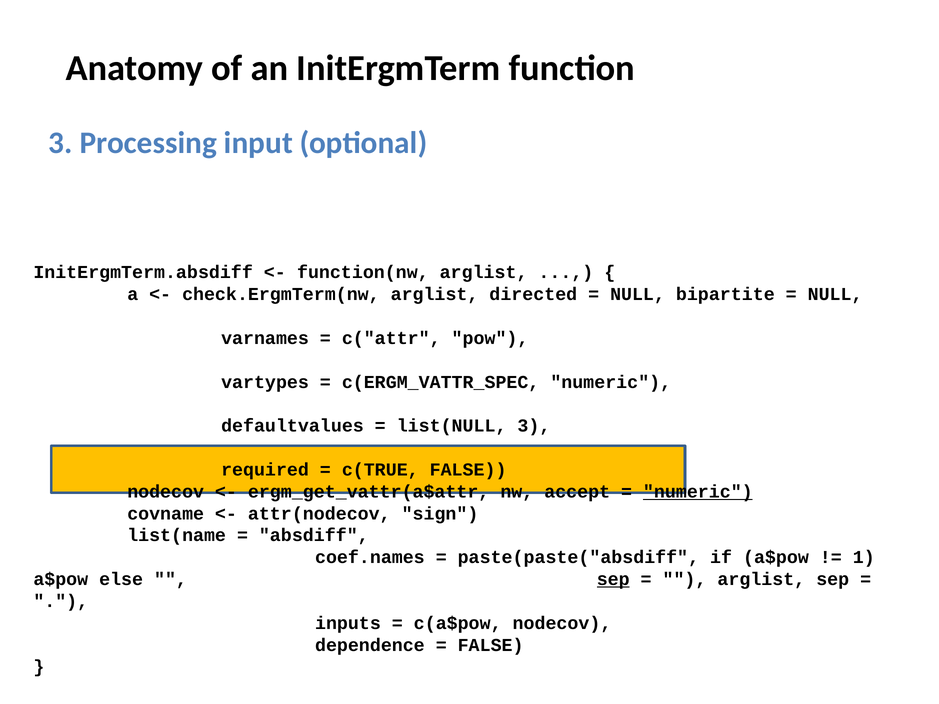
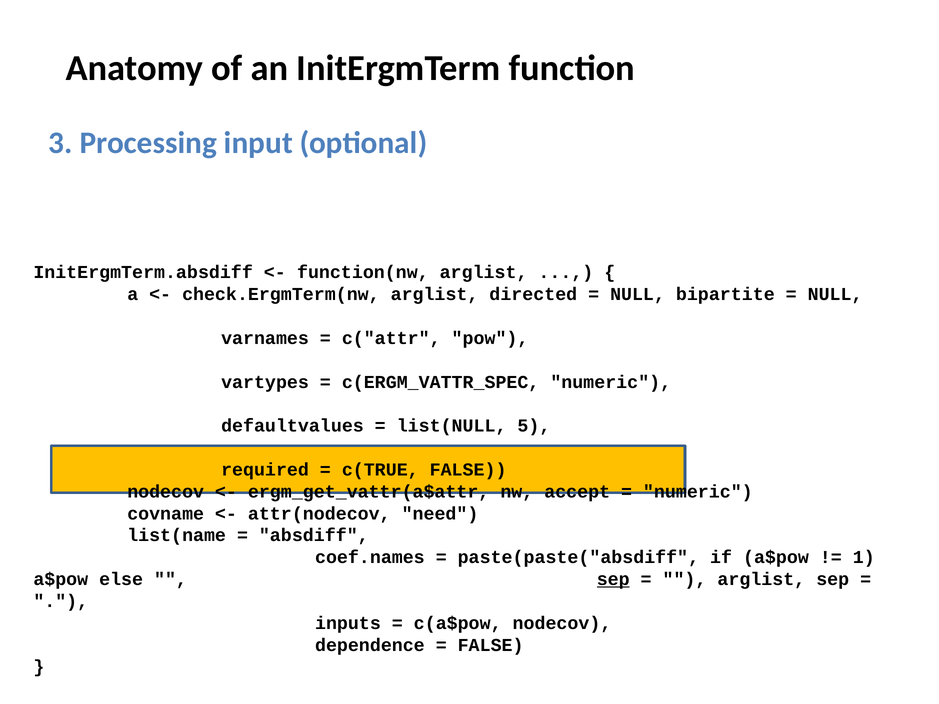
list(NULL 3: 3 -> 5
numeric at (698, 492) underline: present -> none
sign: sign -> need
